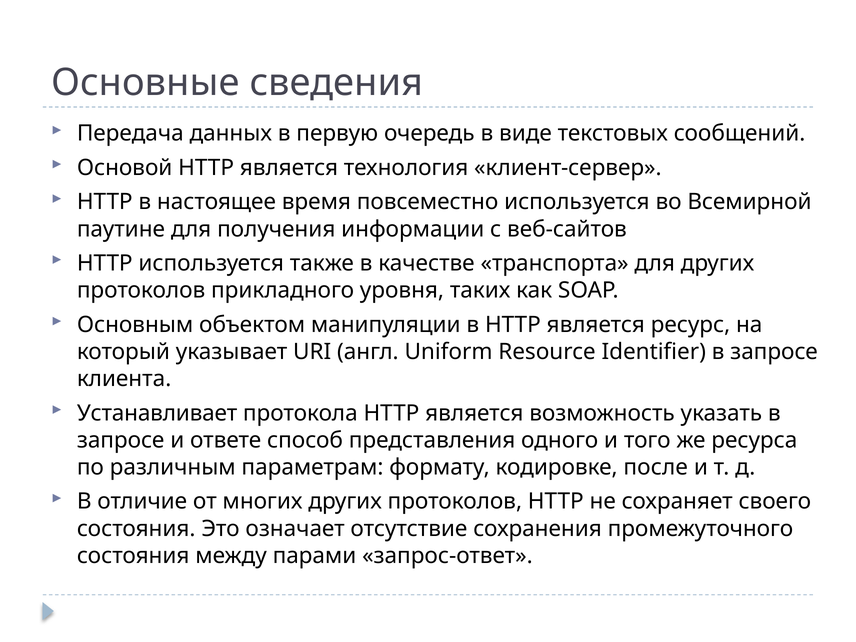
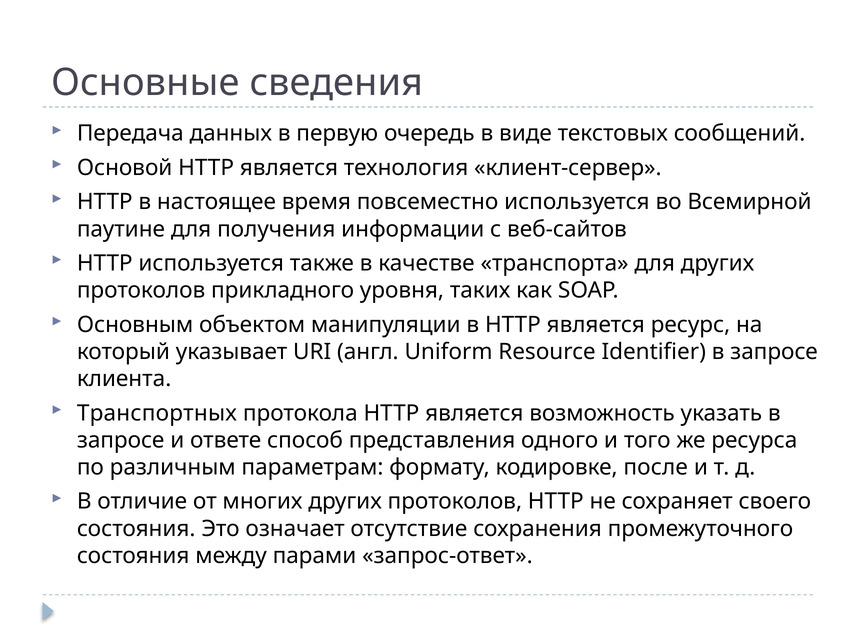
Устанавливает: Устанавливает -> Транспортных
